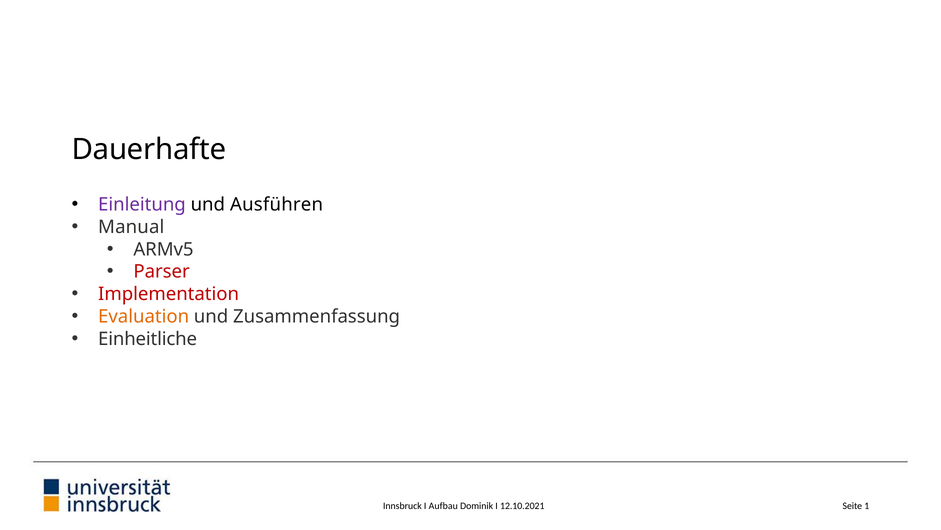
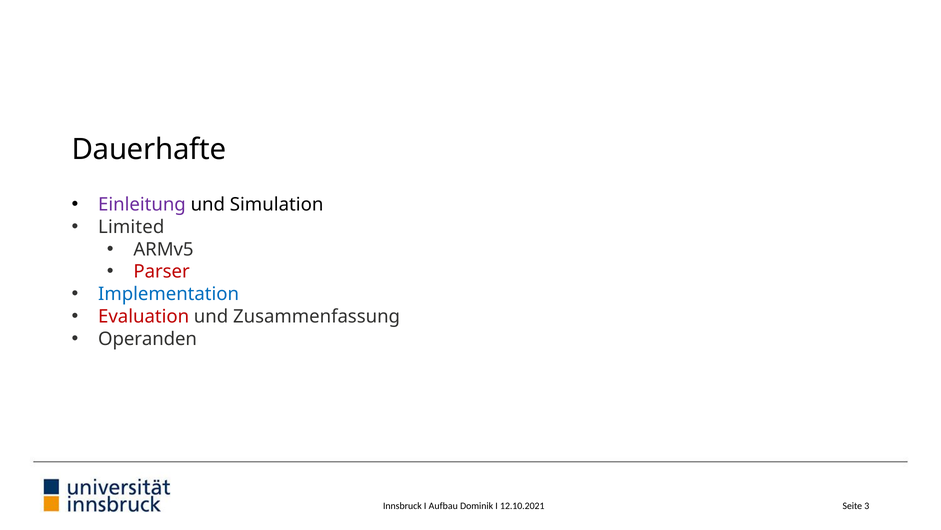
Ausführen: Ausführen -> Simulation
Manual: Manual -> Limited
Implementation colour: red -> blue
Evaluation colour: orange -> red
Einheitliche: Einheitliche -> Operanden
1: 1 -> 3
